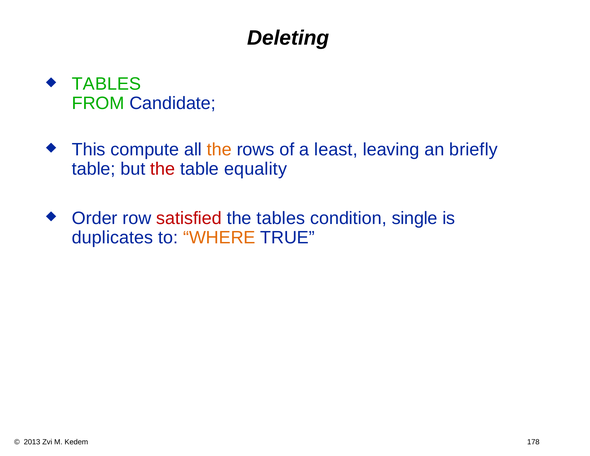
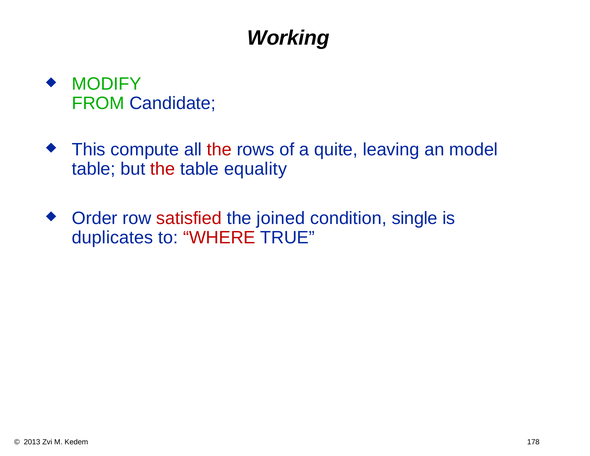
Deleting: Deleting -> Working
TABLES at (107, 84): TABLES -> MODIFY
the at (219, 149) colour: orange -> red
least: least -> quite
briefly: briefly -> model
the tables: tables -> joined
WHERE colour: orange -> red
